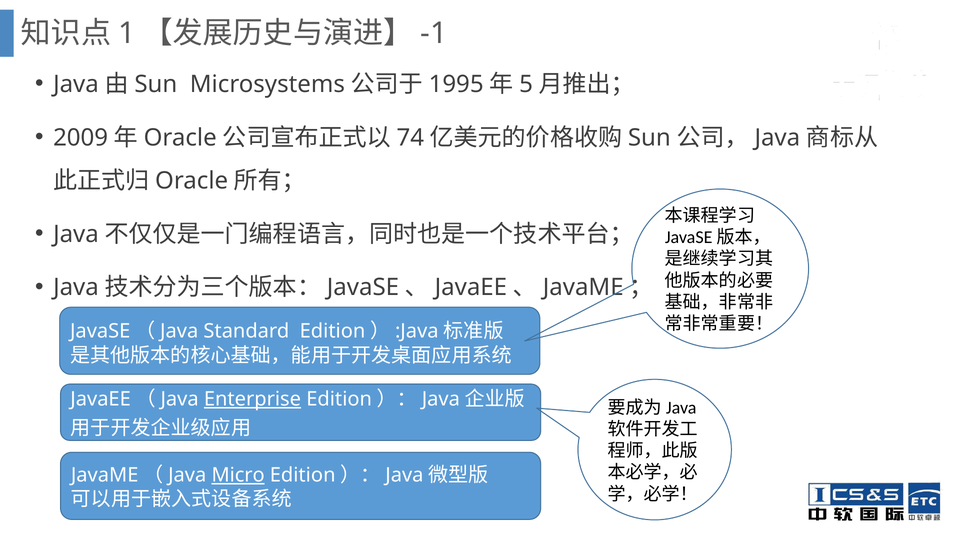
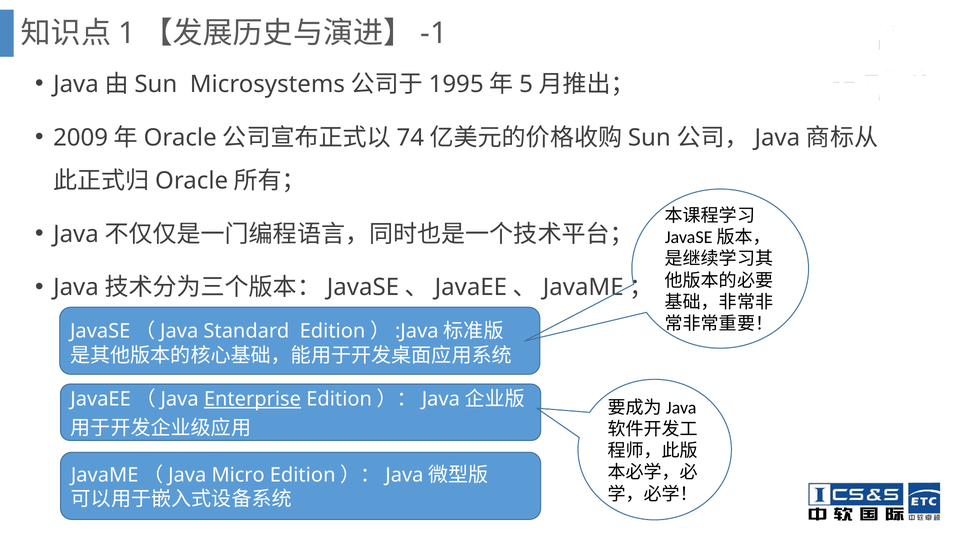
Micro underline: present -> none
